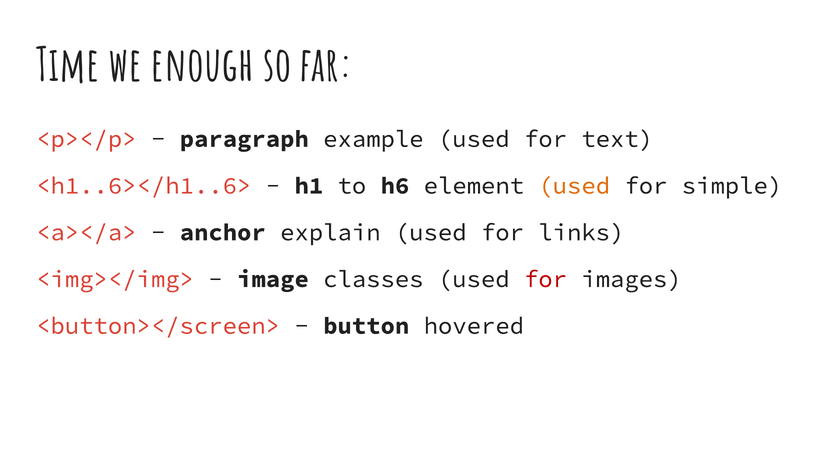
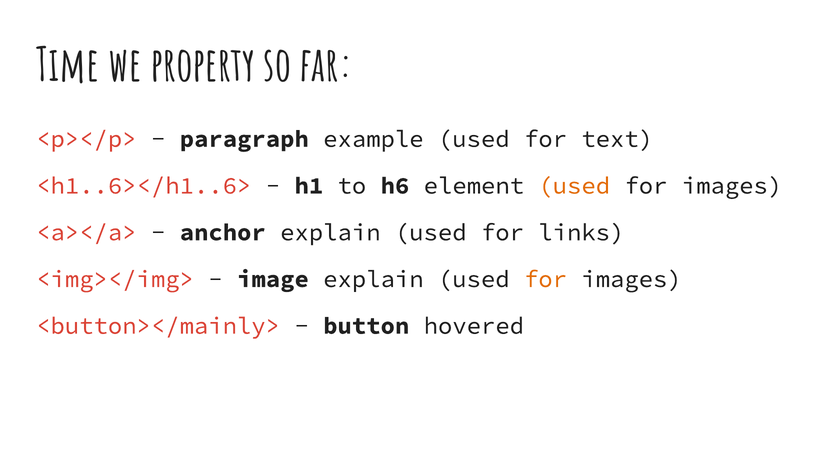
enough: enough -> property
simple at (732, 185): simple -> images
image classes: classes -> explain
for at (545, 279) colour: red -> orange
<button></screen>: <button></screen> -> <button></mainly>
